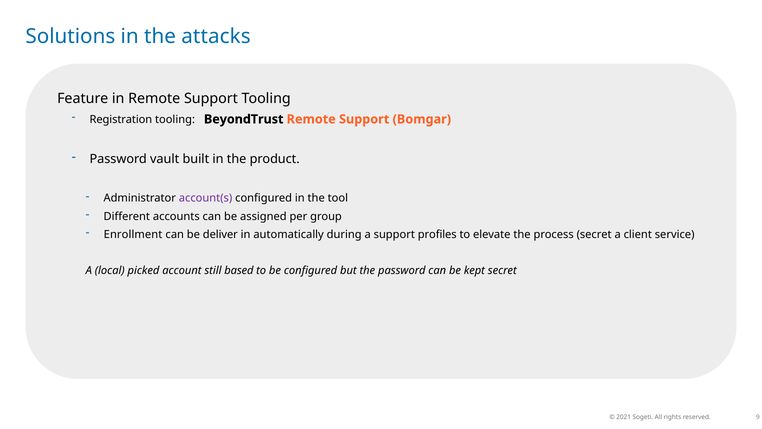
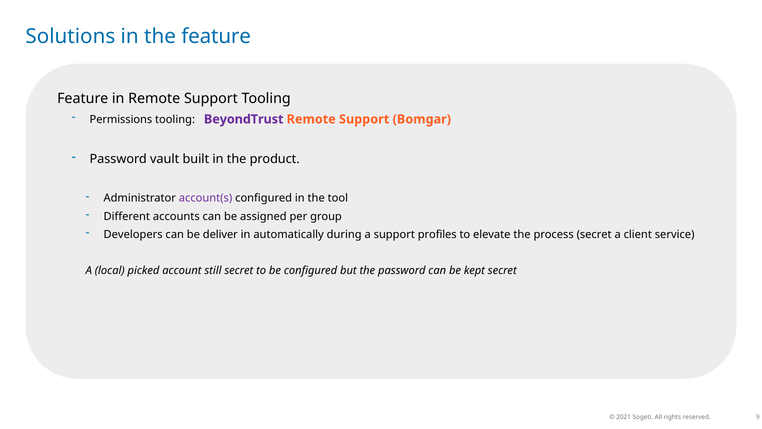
the attacks: attacks -> feature
Registration: Registration -> Permissions
BeyondTrust colour: black -> purple
Enrollment: Enrollment -> Developers
still based: based -> secret
